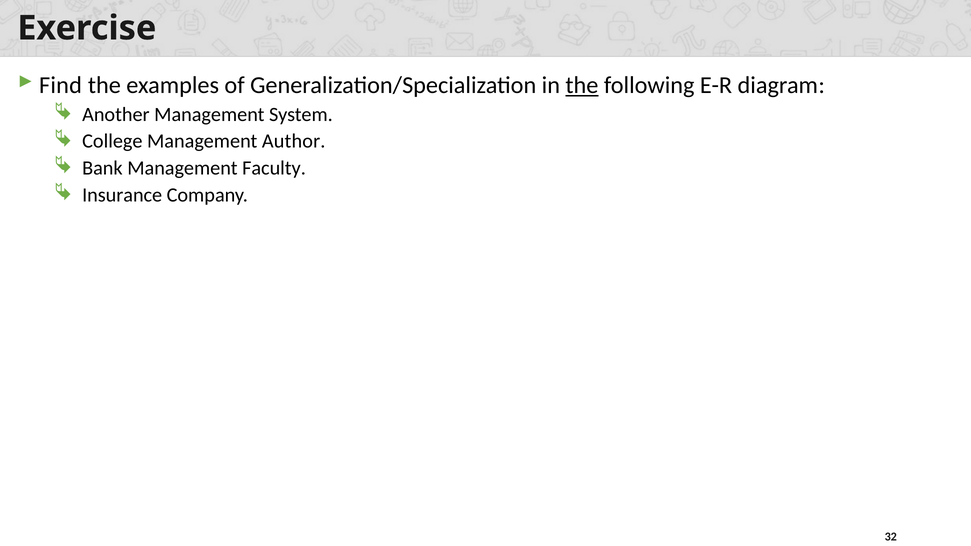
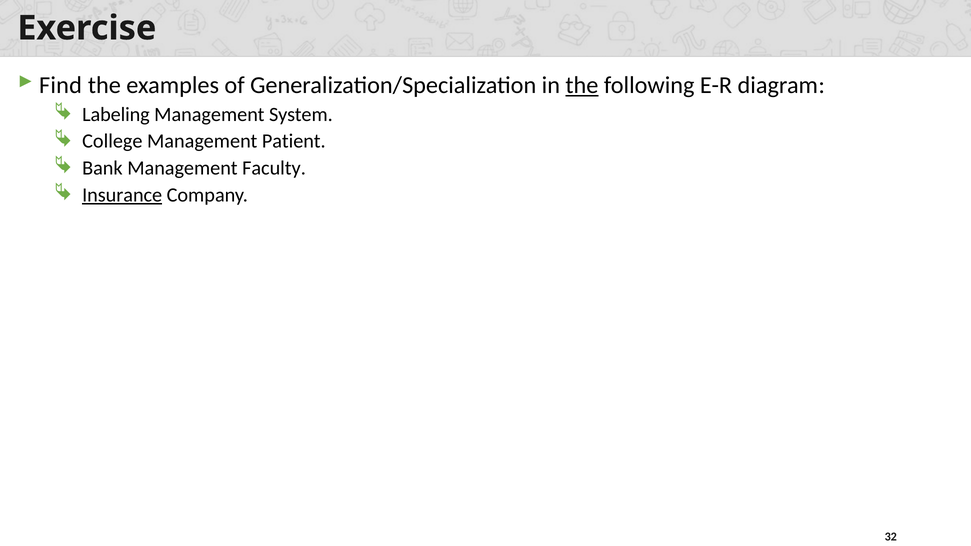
Another: Another -> Labeling
Author: Author -> Patient
Insurance underline: none -> present
